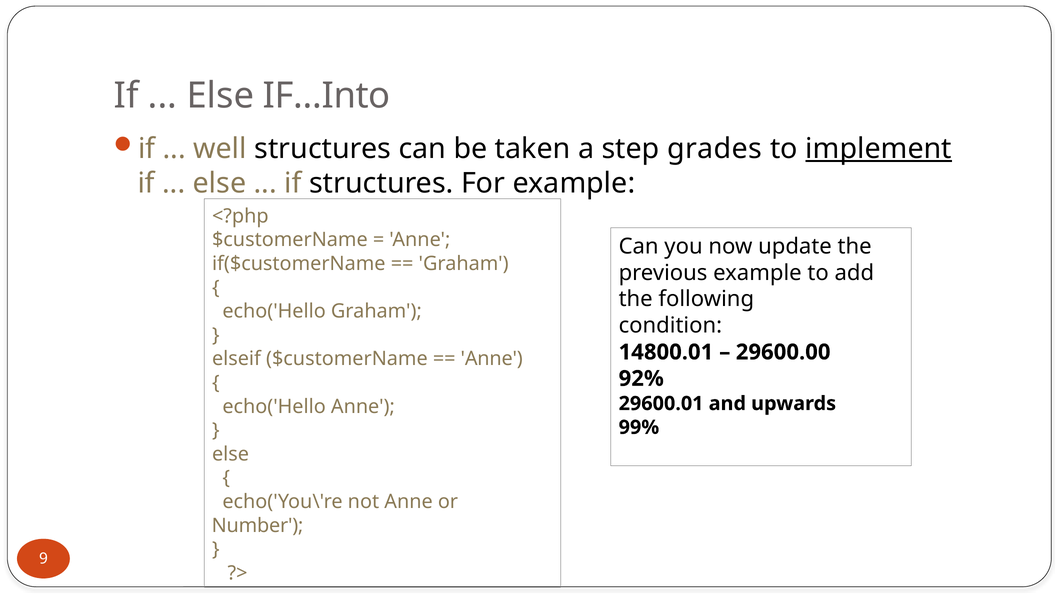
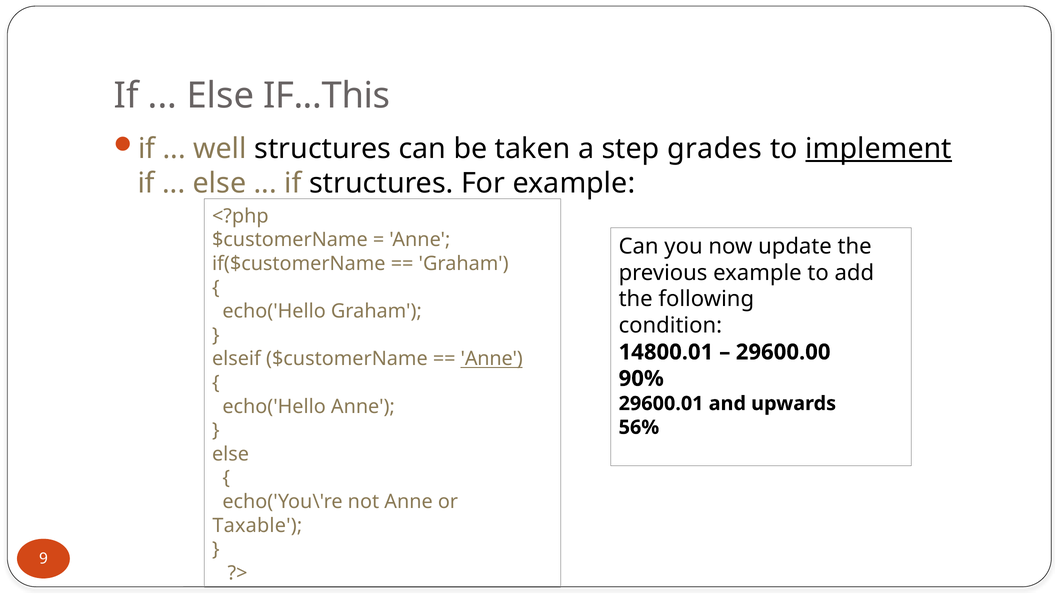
IF...Into: IF...Into -> IF...This
Anne at (492, 359) underline: none -> present
92%: 92% -> 90%
99%: 99% -> 56%
Number: Number -> Taxable
